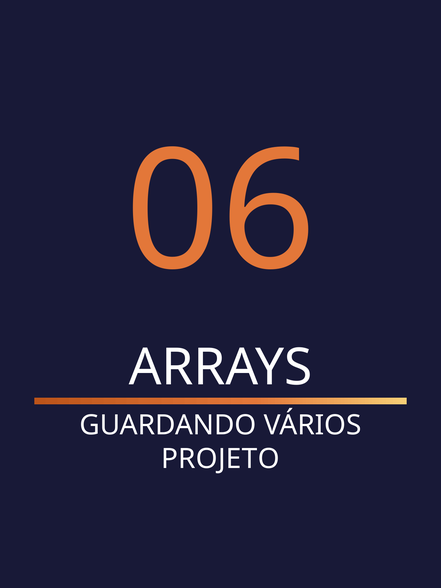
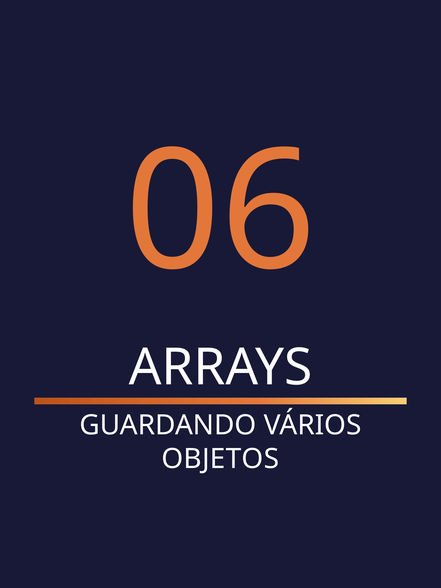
PROJETO: PROJETO -> OBJETOS
